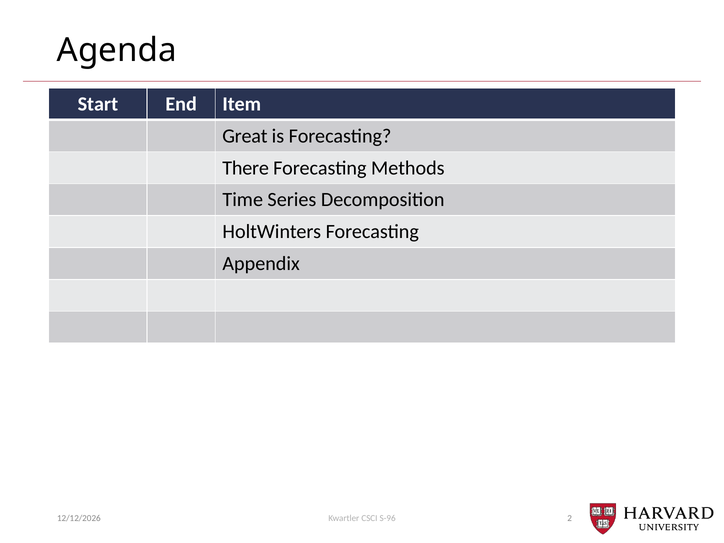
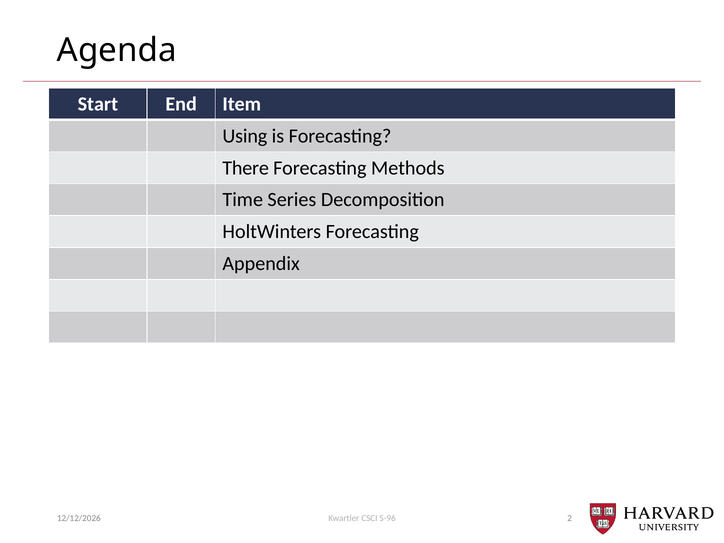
Great: Great -> Using
